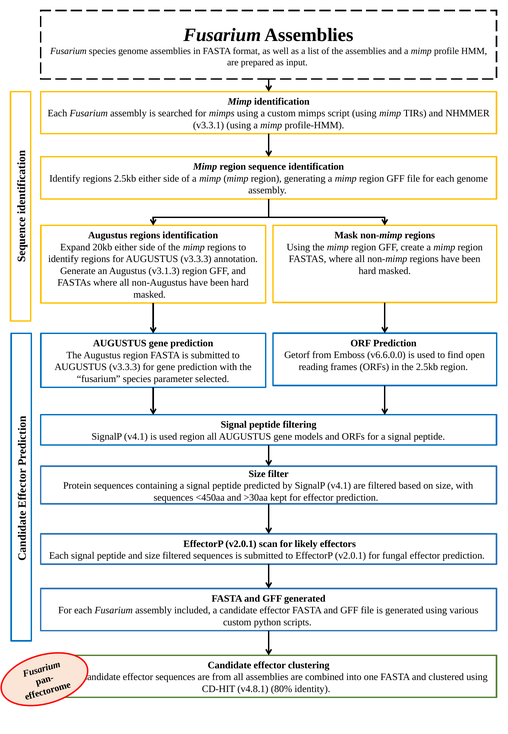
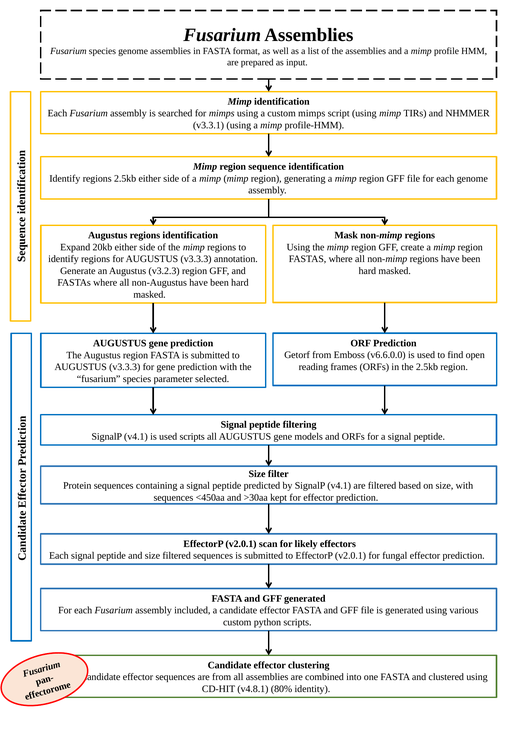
v3.1.3: v3.1.3 -> v3.2.3
used region: region -> scripts
